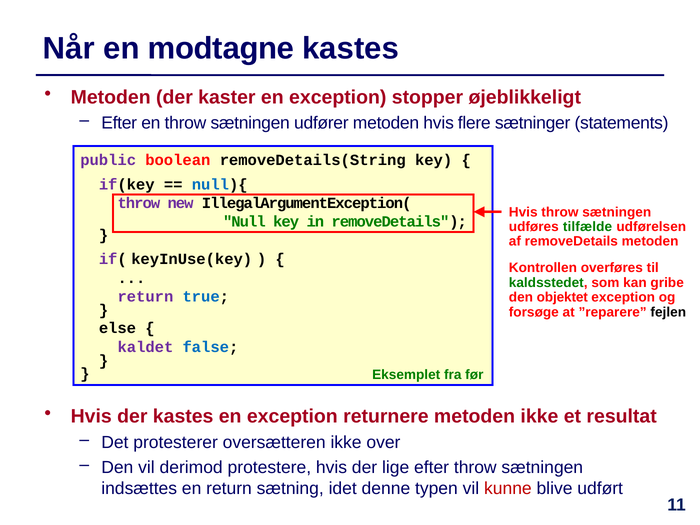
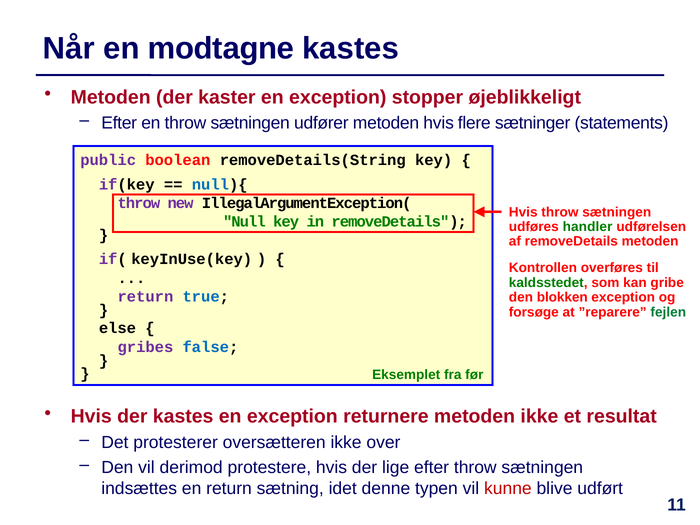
tilfælde: tilfælde -> handler
objektet: objektet -> blokken
fejlen colour: black -> green
kaldet: kaldet -> gribes
